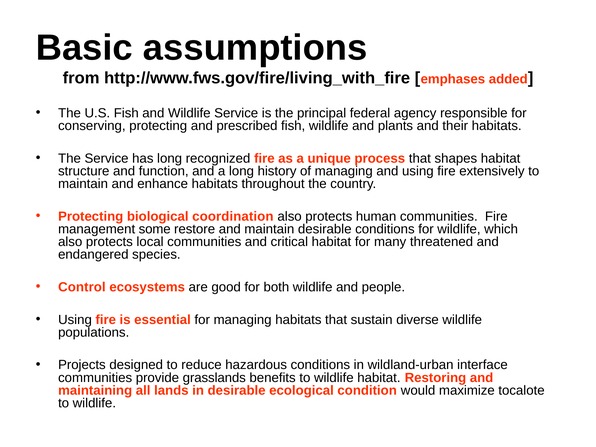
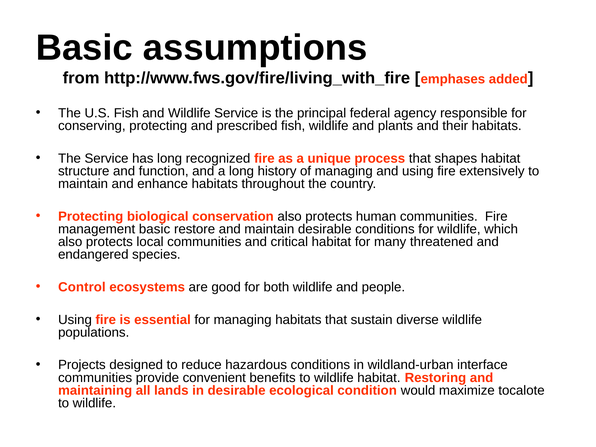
coordination: coordination -> conservation
management some: some -> basic
grasslands: grasslands -> convenient
